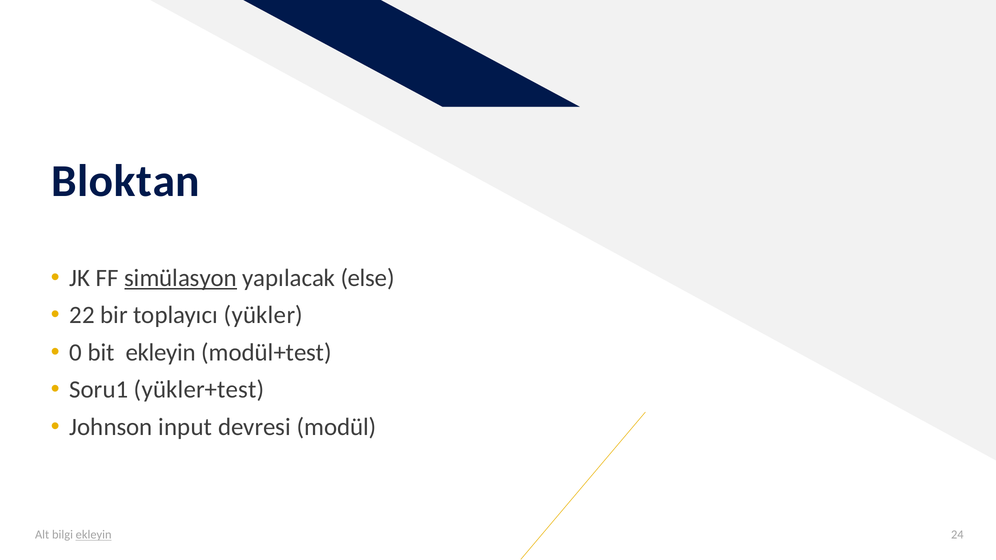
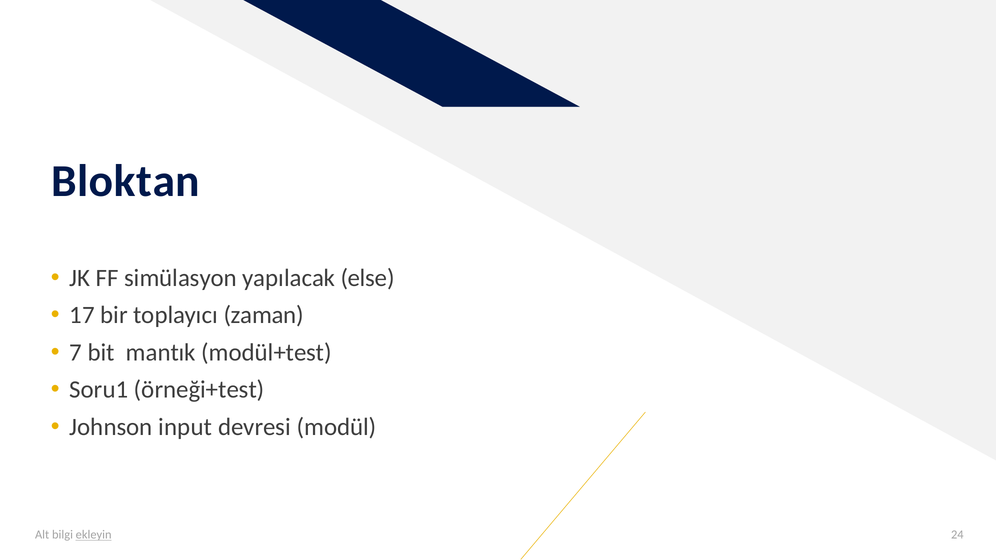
simülasyon underline: present -> none
22: 22 -> 17
yükler: yükler -> zaman
0: 0 -> 7
bit ekleyin: ekleyin -> mantık
yükler+test: yükler+test -> örneği+test
